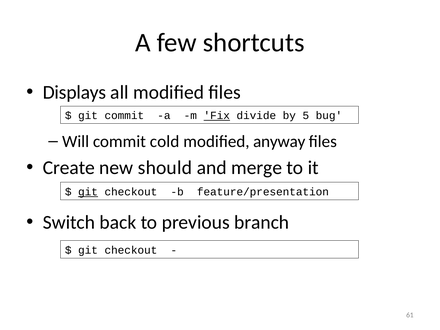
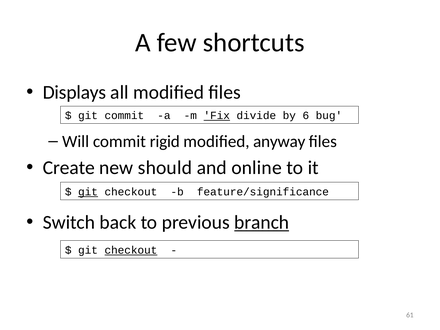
5: 5 -> 6
cold: cold -> rigid
merge: merge -> online
feature/presentation: feature/presentation -> feature/significance
branch underline: none -> present
checkout at (131, 250) underline: none -> present
